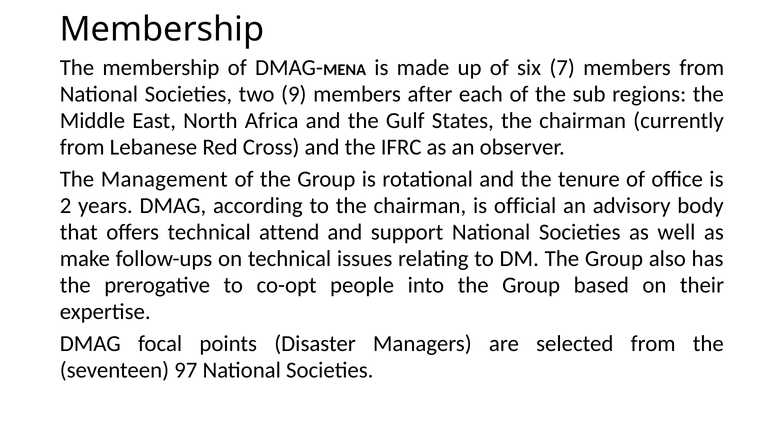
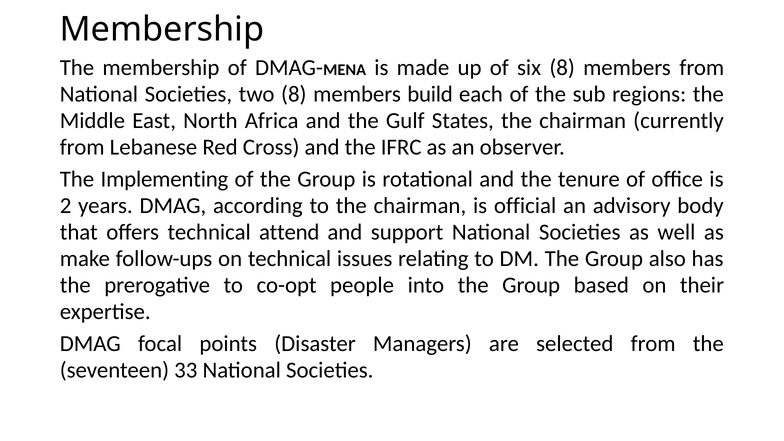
six 7: 7 -> 8
two 9: 9 -> 8
after: after -> build
Management: Management -> Implementing
97: 97 -> 33
